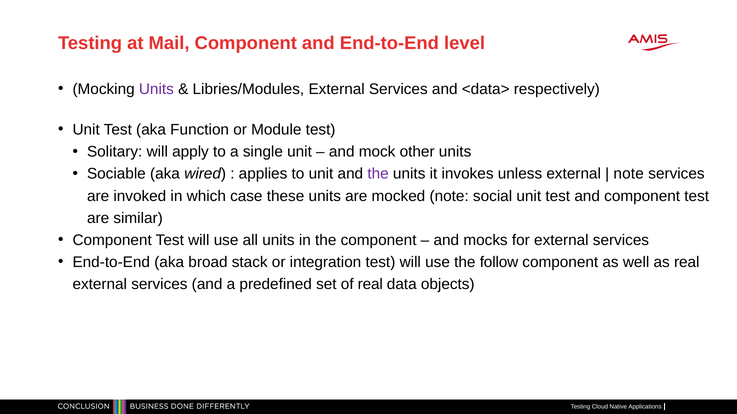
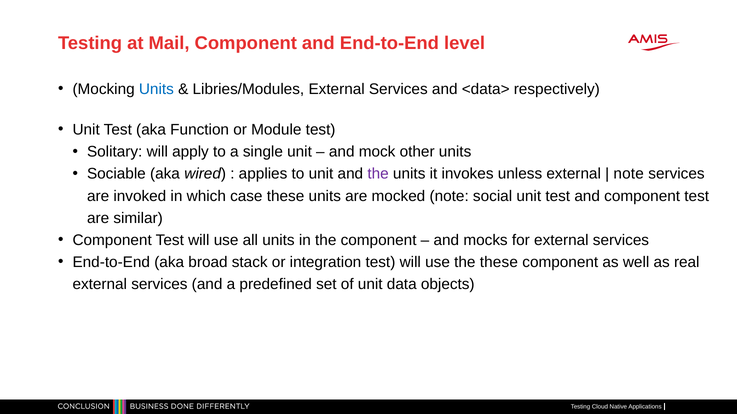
Units at (156, 89) colour: purple -> blue
the follow: follow -> these
of real: real -> unit
